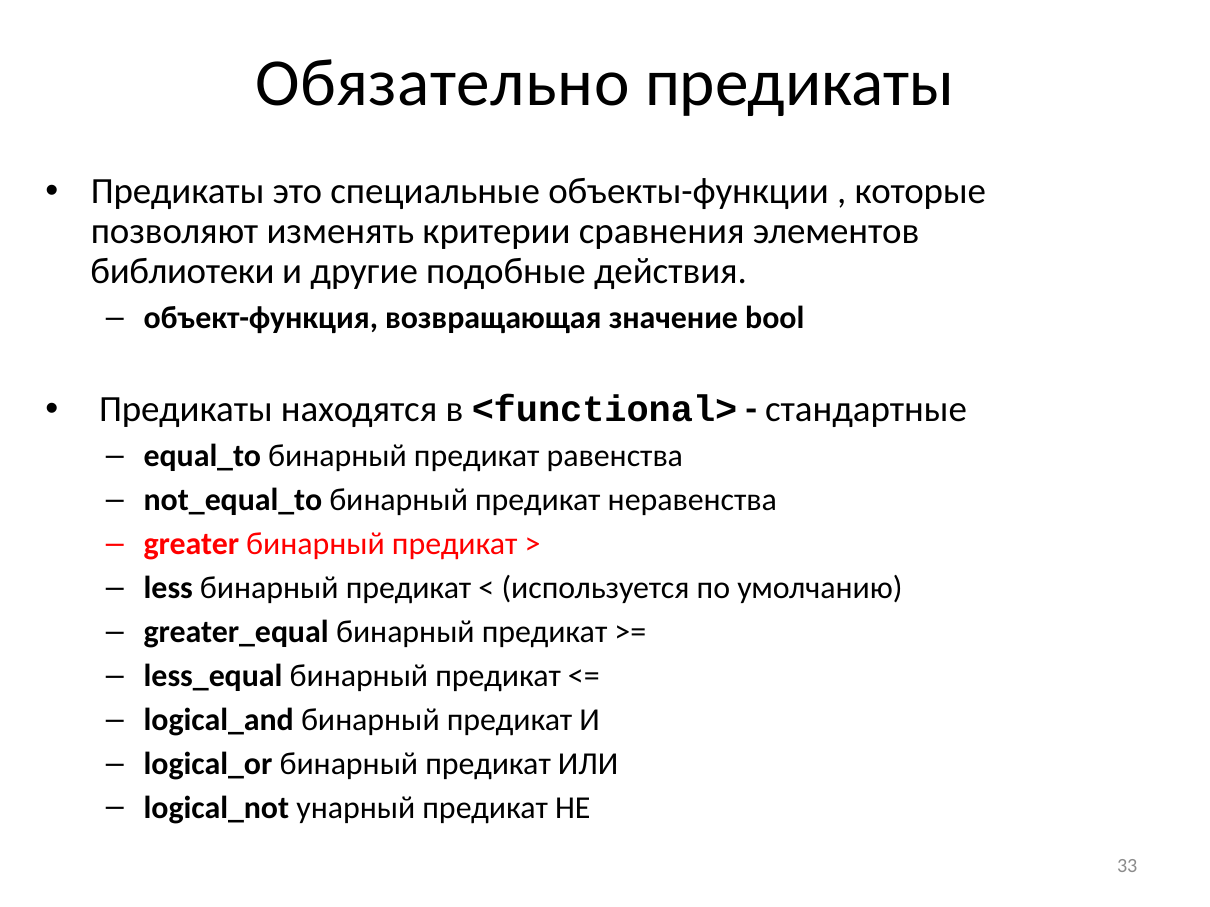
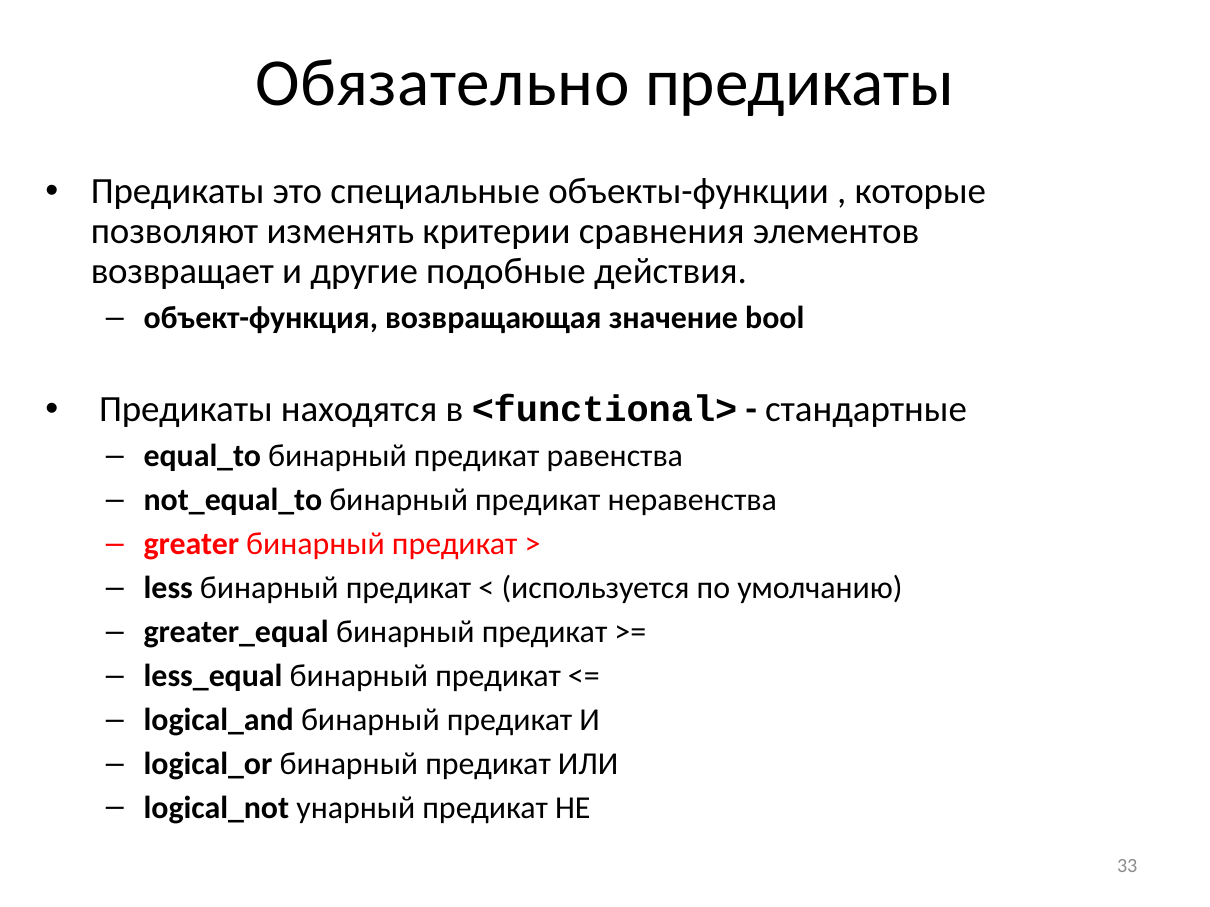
библиотеки: библиотеки -> возвращает
